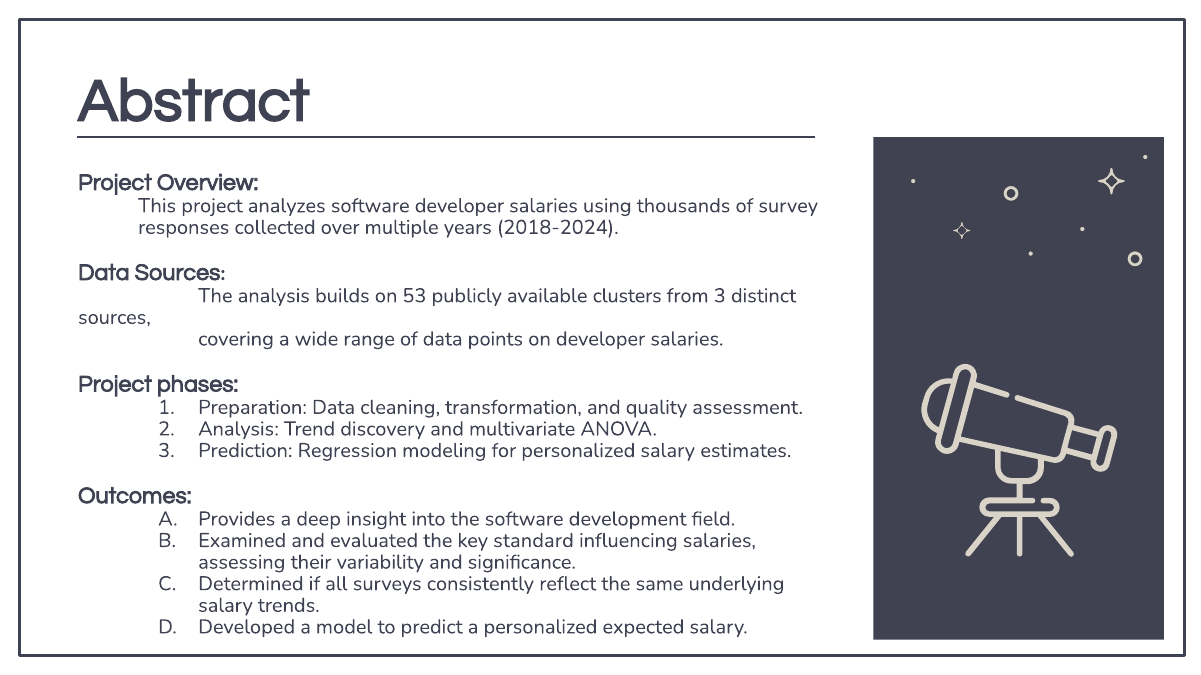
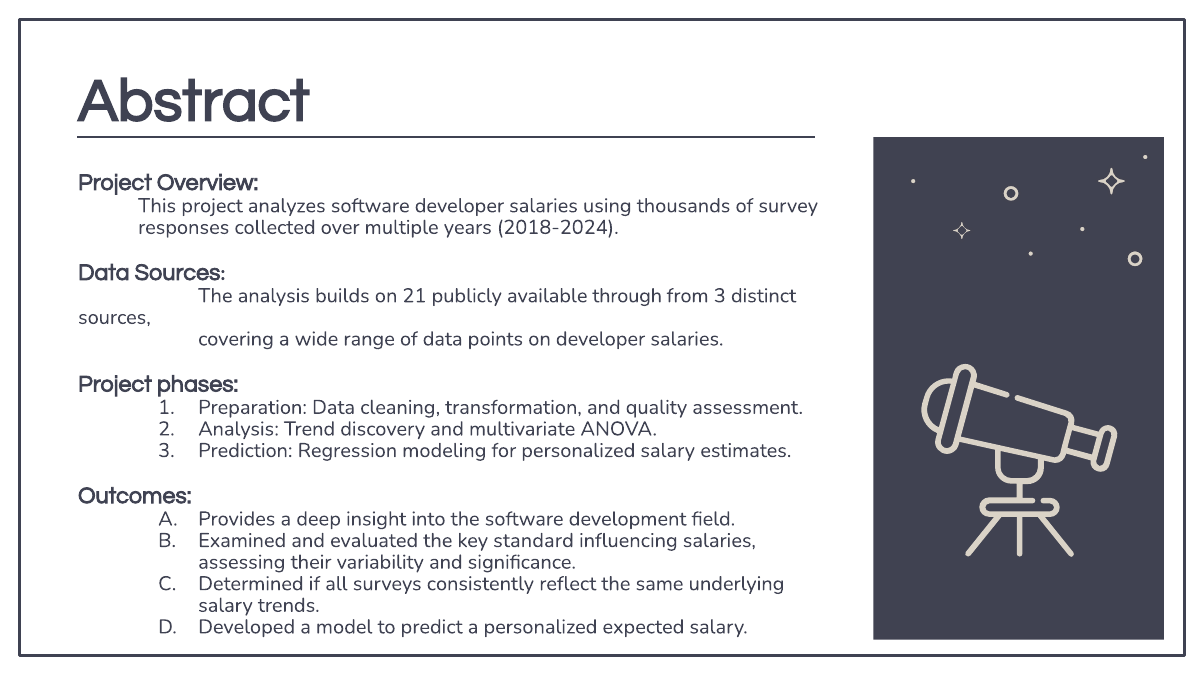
53: 53 -> 21
clusters: clusters -> through
